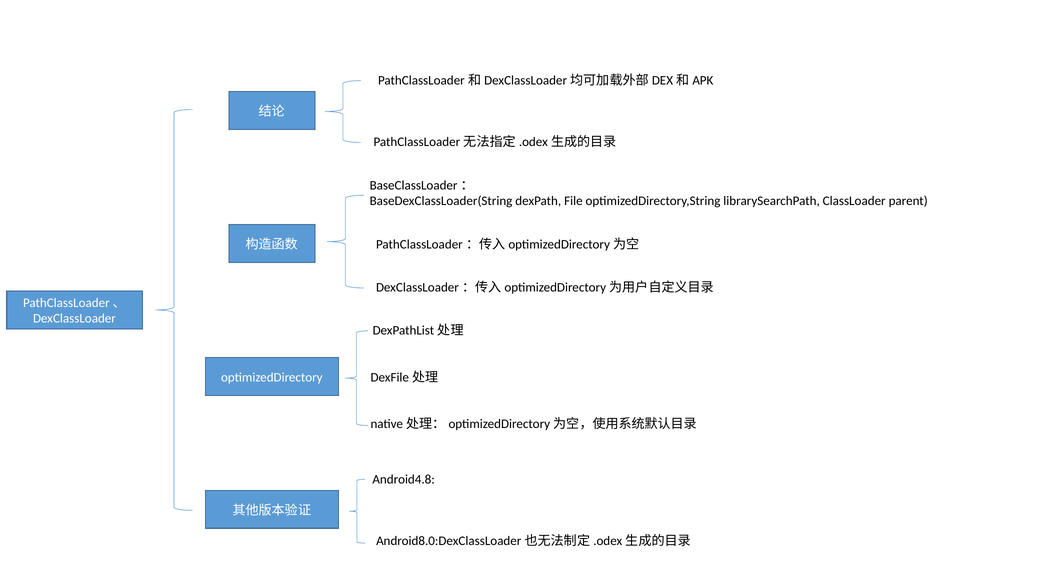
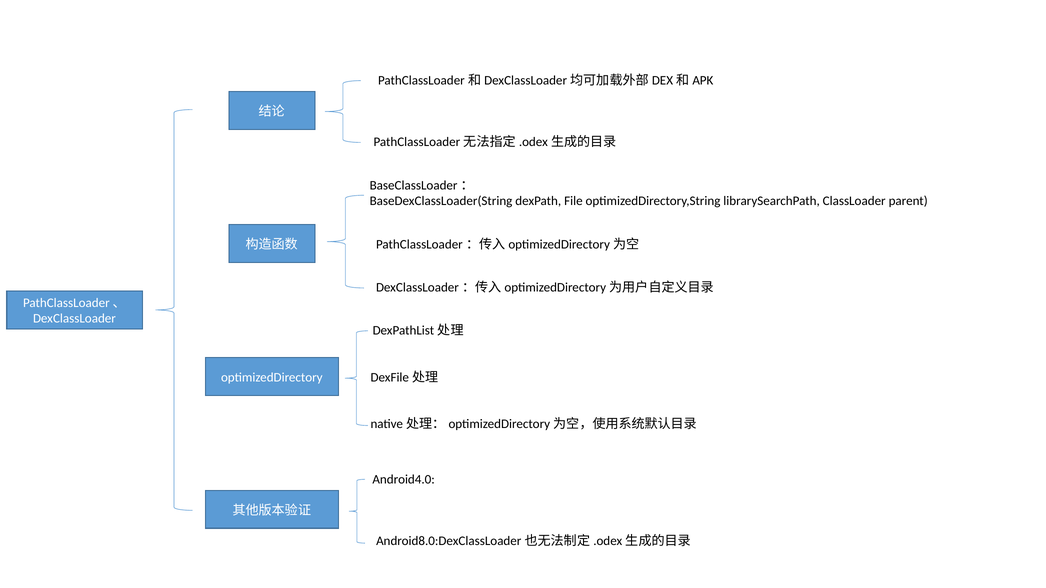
Android4.8: Android4.8 -> Android4.0
